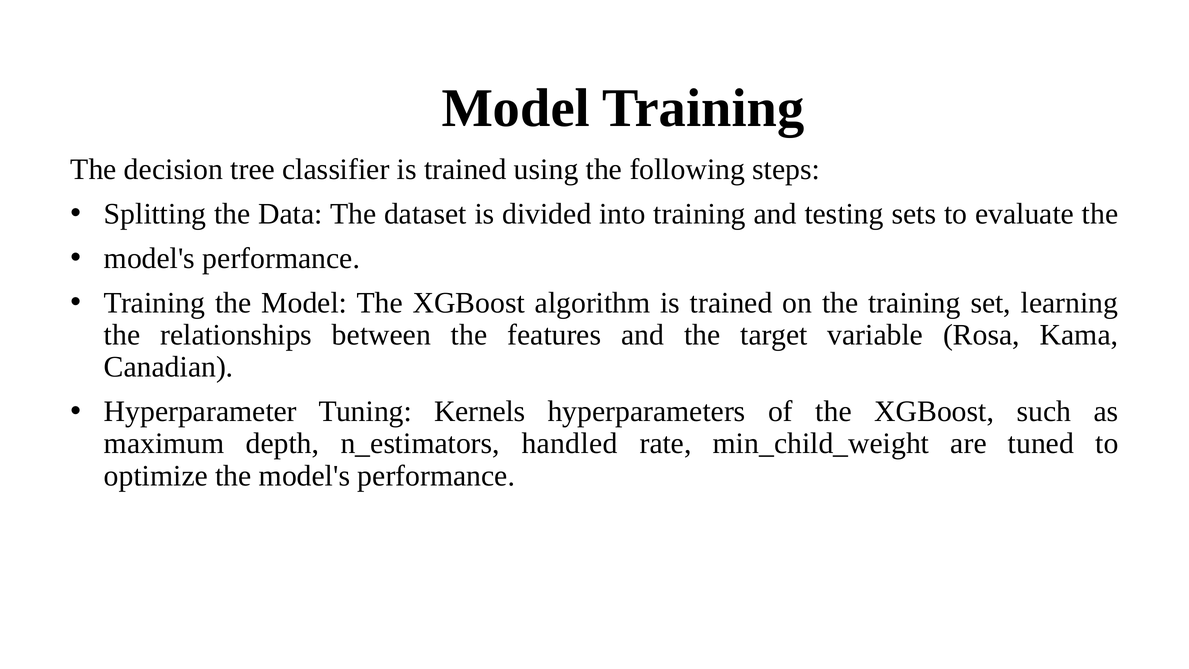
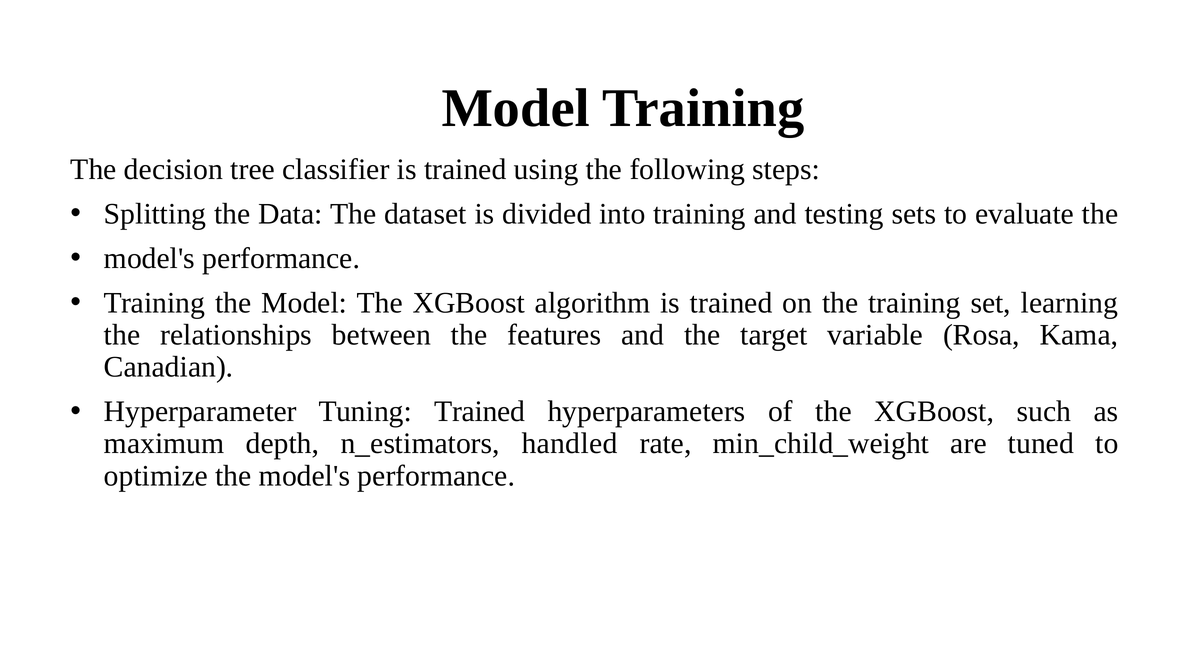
Tuning Kernels: Kernels -> Trained
